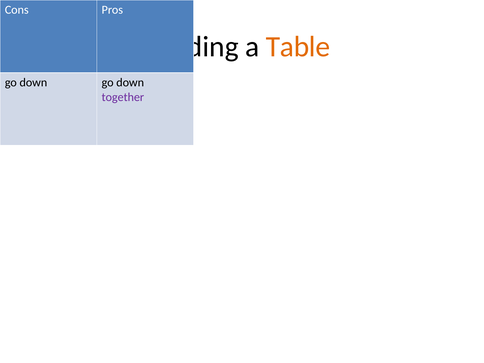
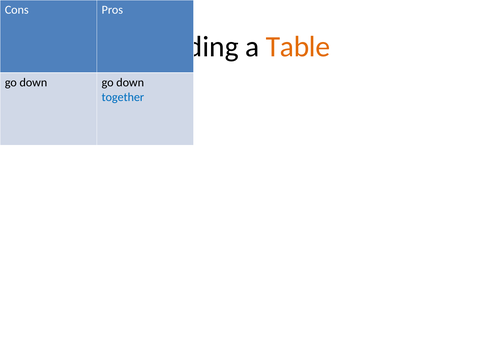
together colour: purple -> blue
